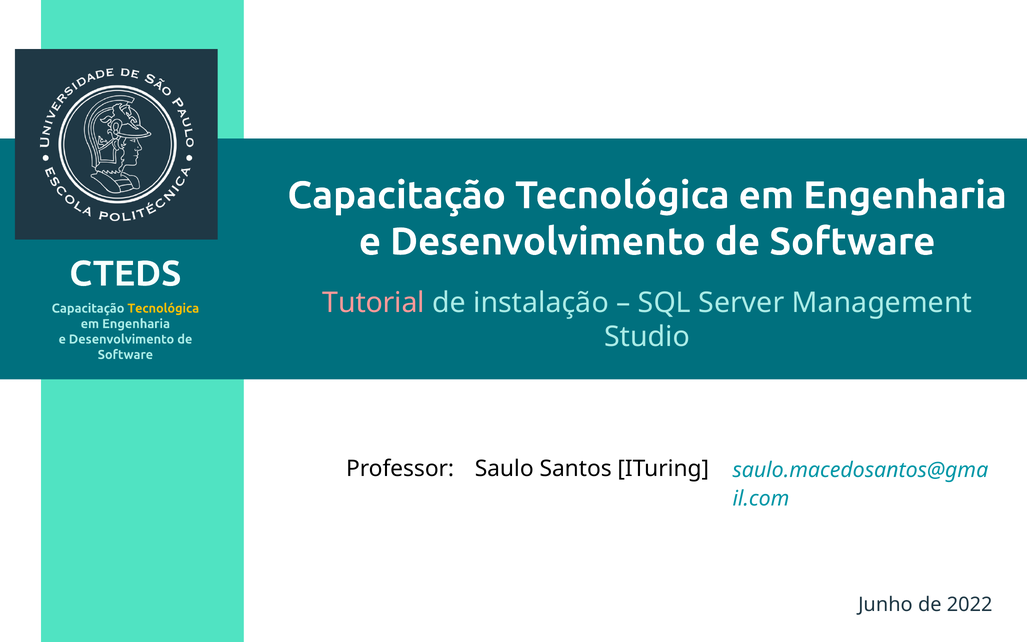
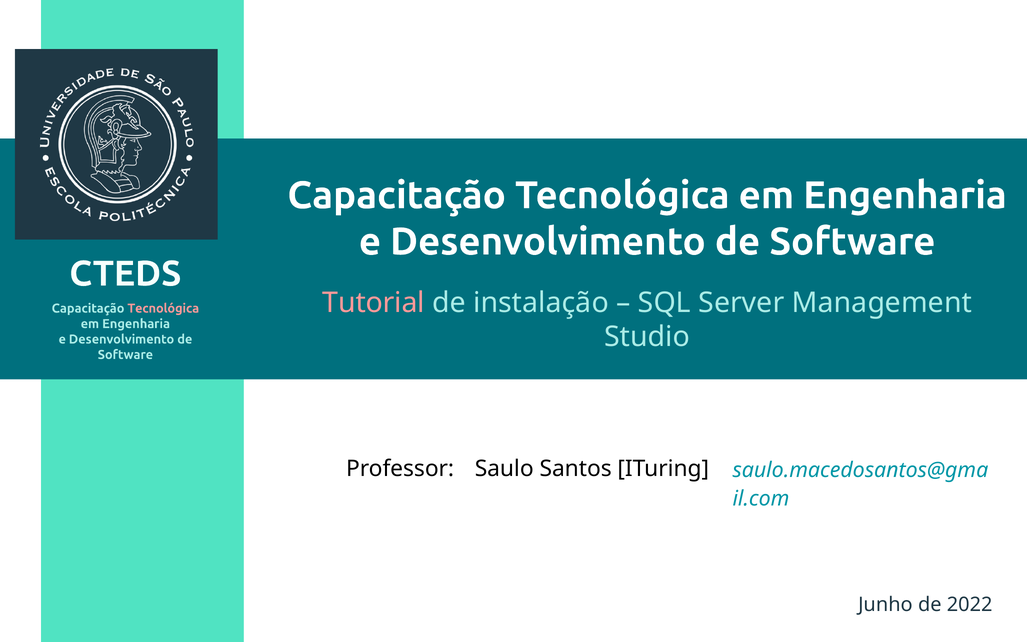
Tecnológica at (163, 308) colour: yellow -> pink
